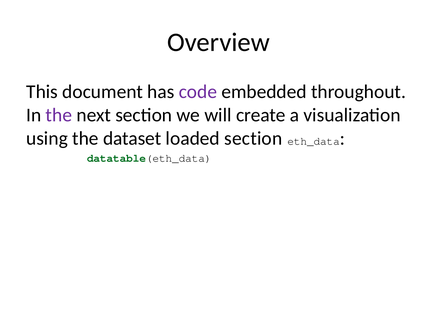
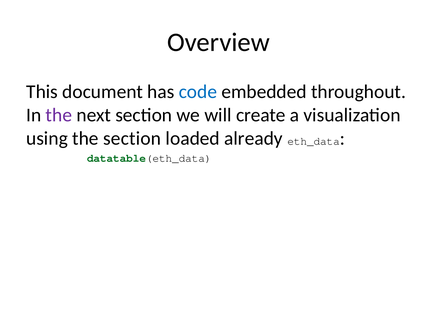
code colour: purple -> blue
the dataset: dataset -> section
loaded section: section -> already
